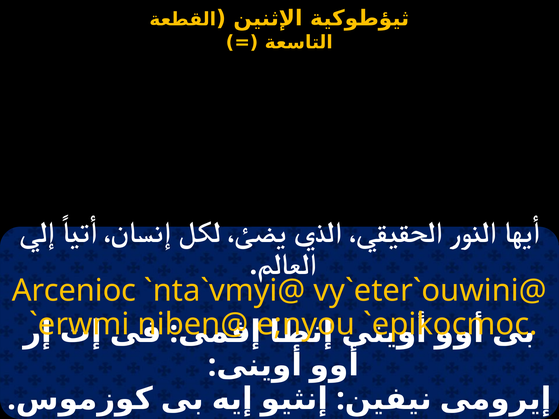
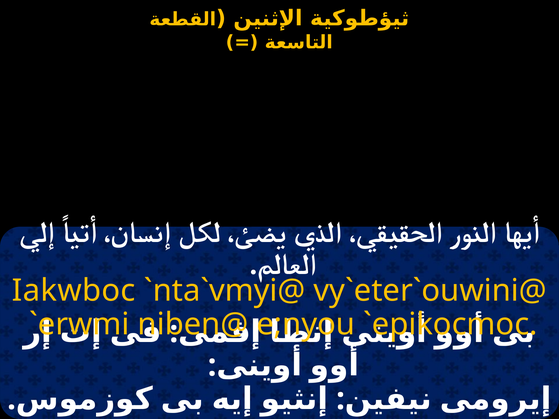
Arcenioc: Arcenioc -> Iakwboc
